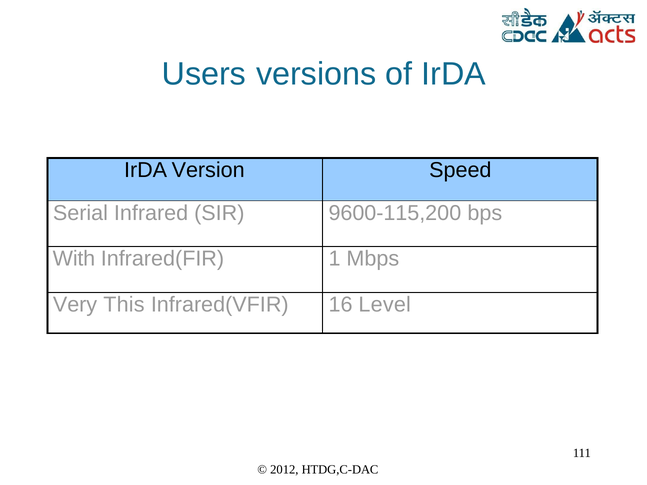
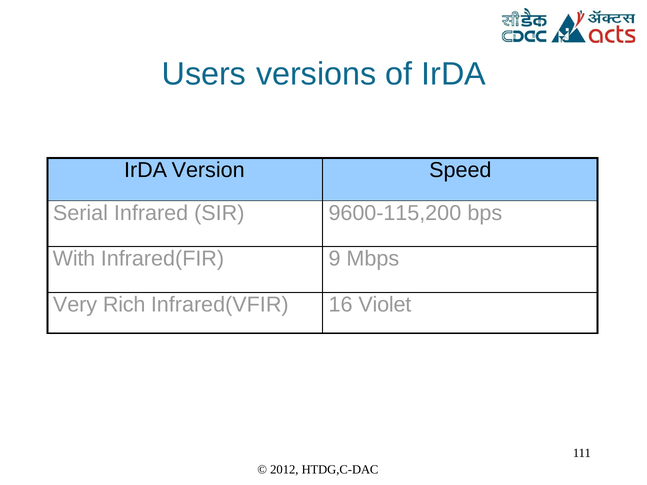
1: 1 -> 9
This: This -> Rich
Level: Level -> Violet
